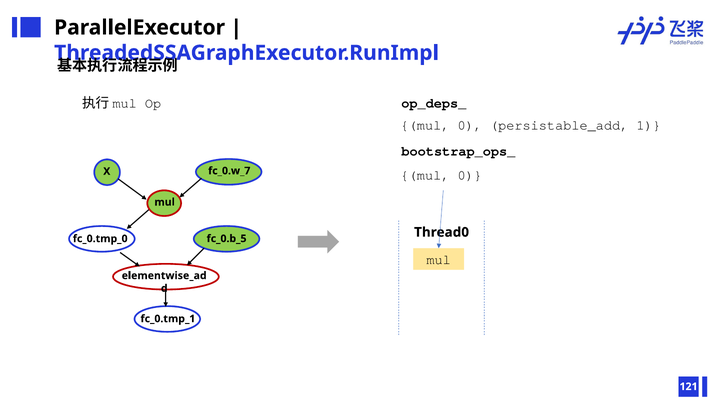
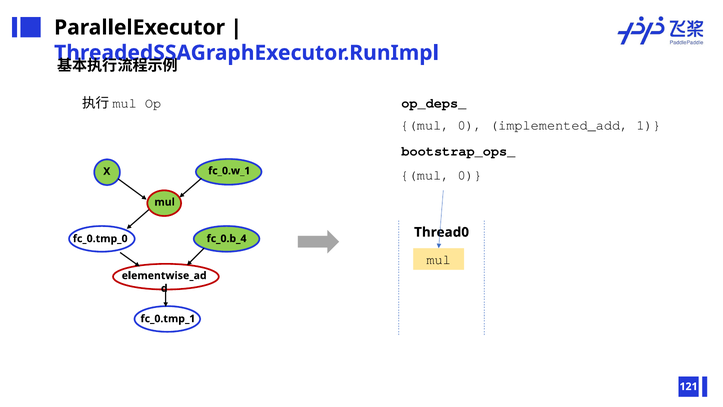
persistable_add: persistable_add -> implemented_add
fc_0.w_7: fc_0.w_7 -> fc_0.w_1
fc_0.b_5: fc_0.b_5 -> fc_0.b_4
